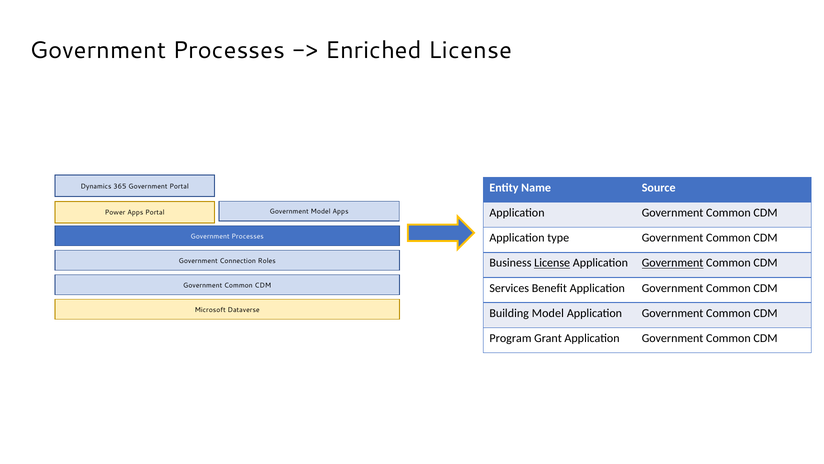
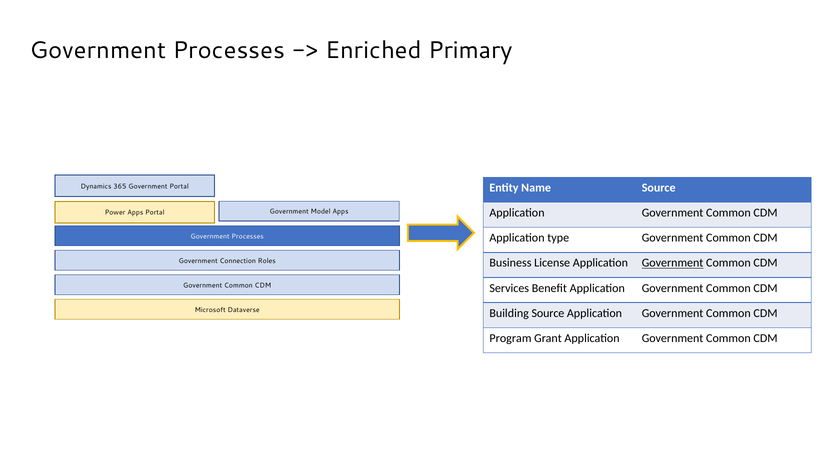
Enriched License: License -> Primary
License at (552, 263) underline: present -> none
Building Model: Model -> Source
